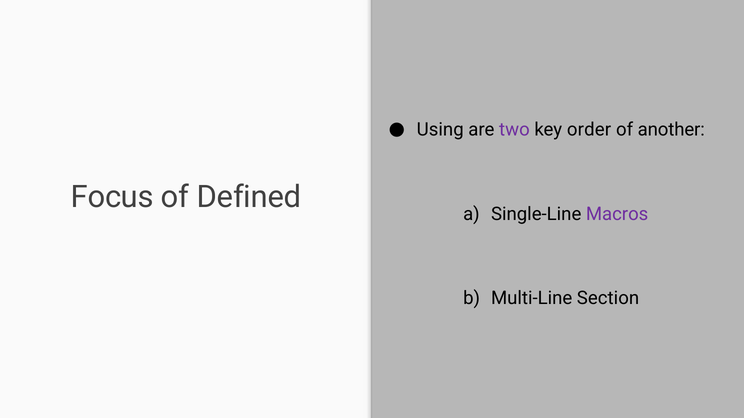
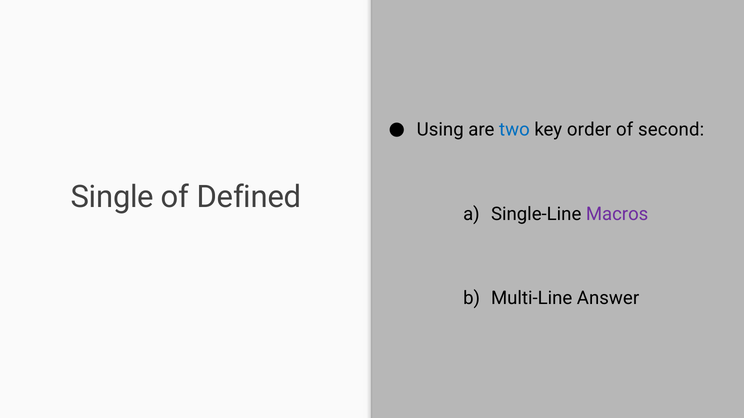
two colour: purple -> blue
another: another -> second
Focus: Focus -> Single
Section: Section -> Answer
